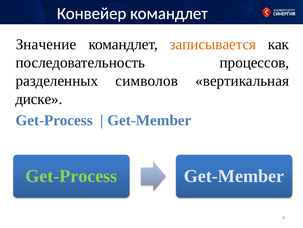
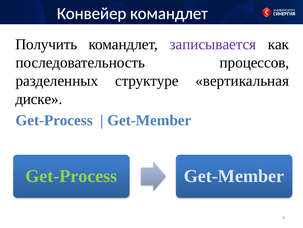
Значение: Значение -> Получить
записывается colour: orange -> purple
символов: символов -> структуре
